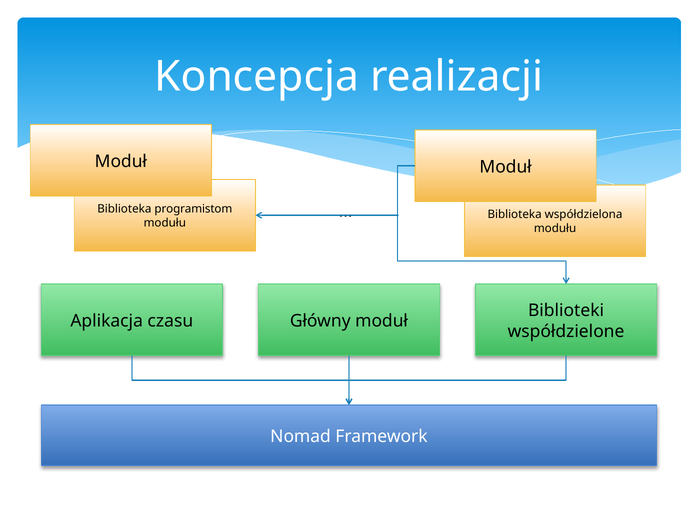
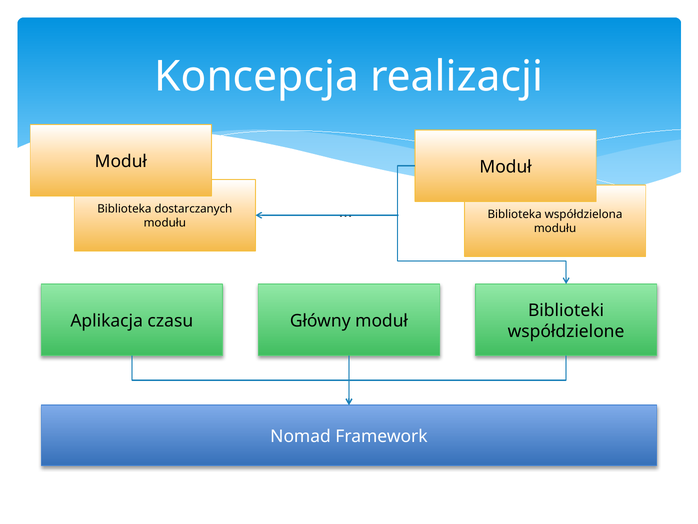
programistom: programistom -> dostarczanych
